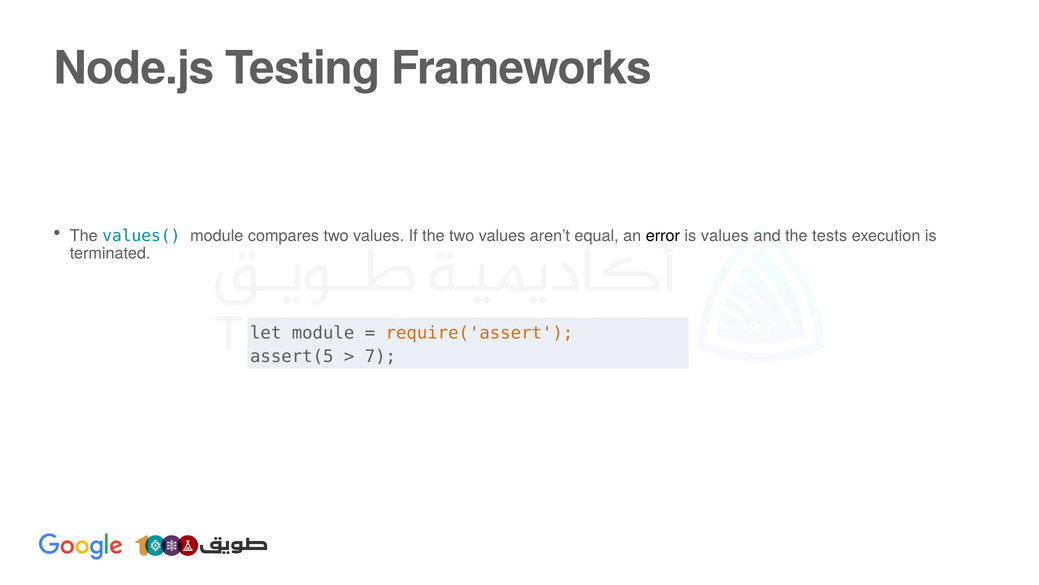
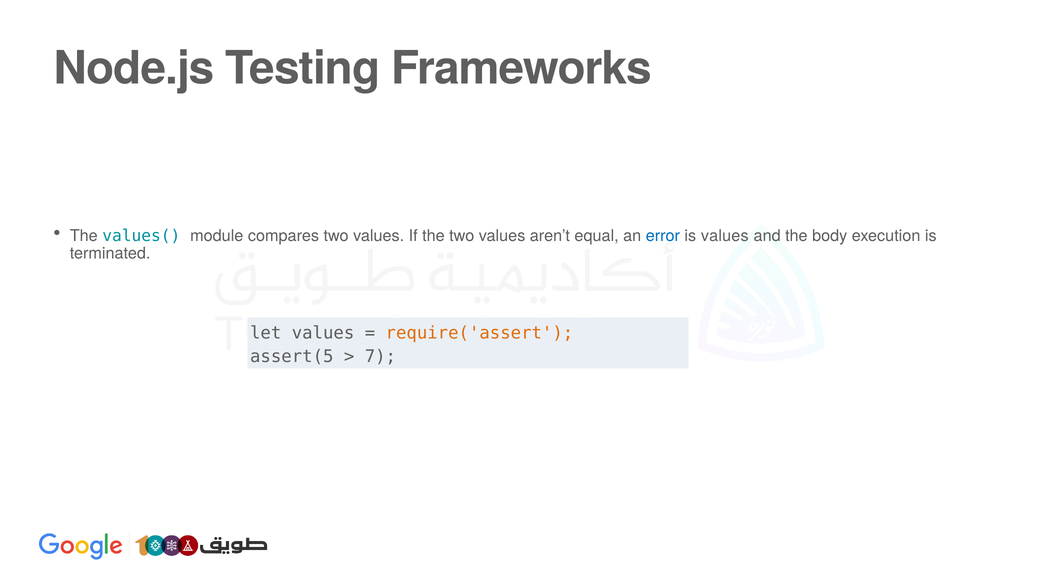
error colour: black -> blue
tests: tests -> body
let module: module -> values
